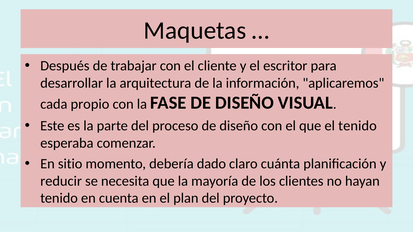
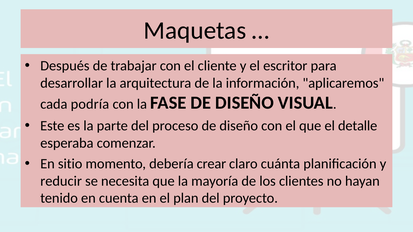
propio: propio -> podría
el tenido: tenido -> detalle
dado: dado -> crear
